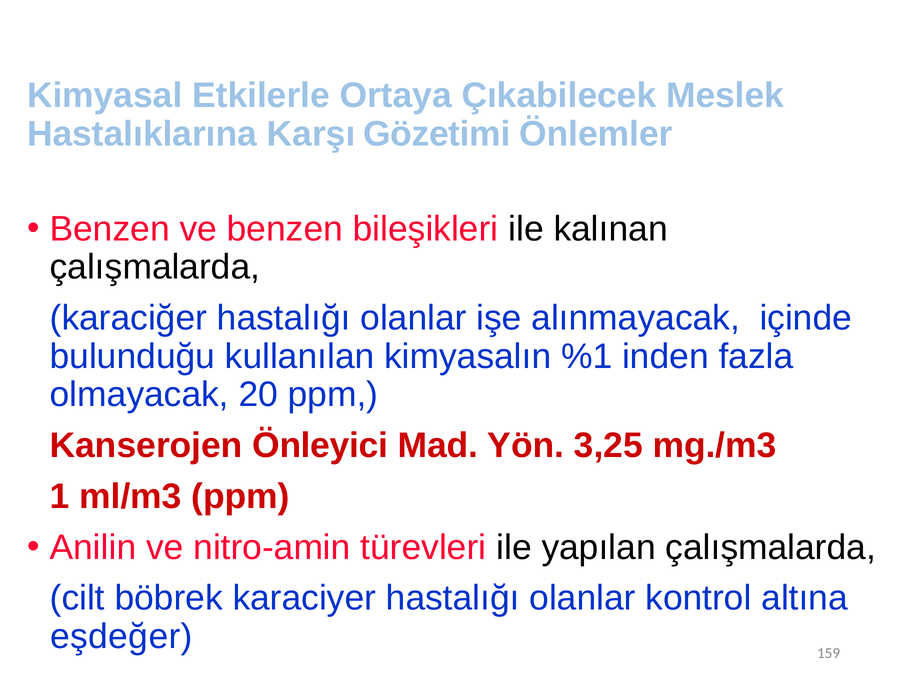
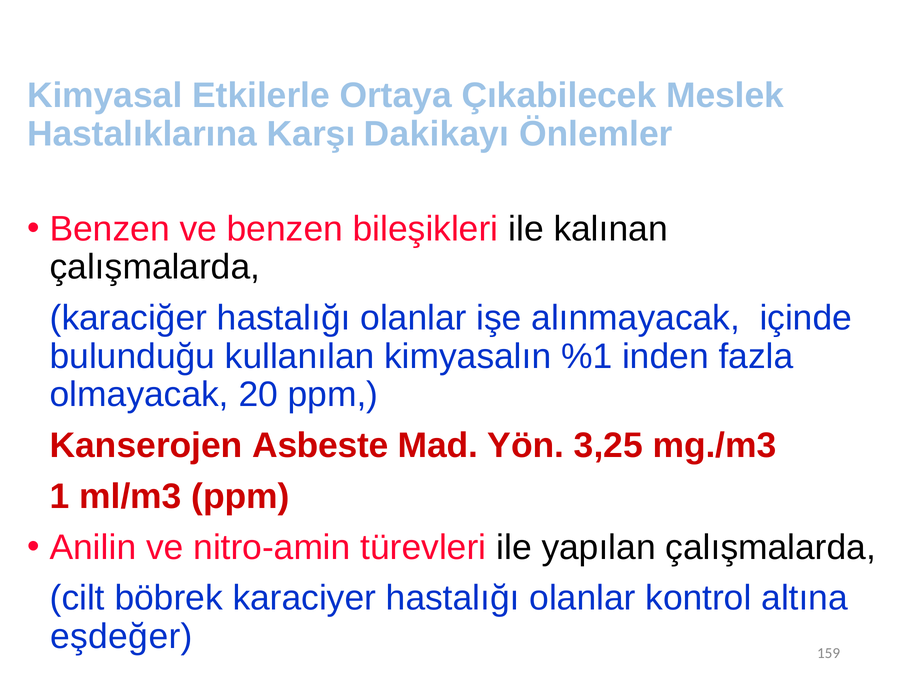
Gözetimi: Gözetimi -> Dakikayı
Önleyici: Önleyici -> Asbeste
